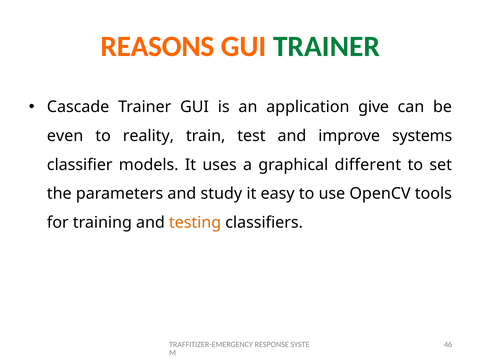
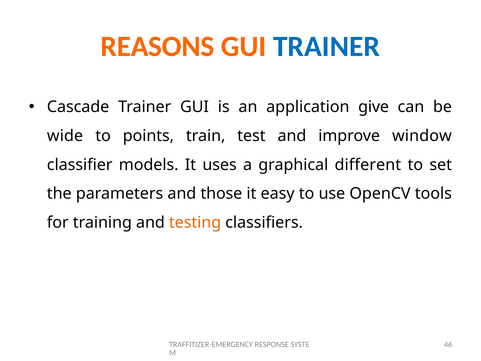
TRAINER at (327, 47) colour: green -> blue
even: even -> wide
reality: reality -> points
systems: systems -> window
study: study -> those
